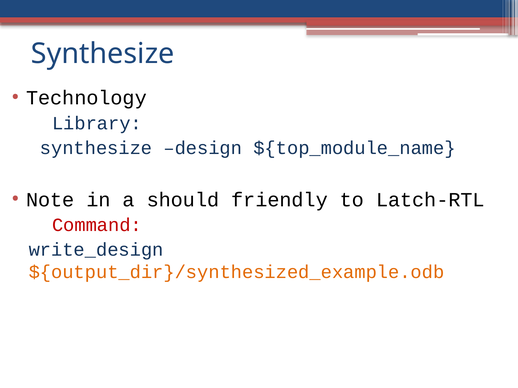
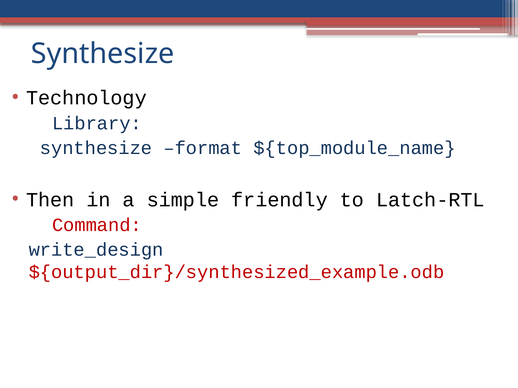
design: design -> format
Note: Note -> Then
should: should -> simple
${output_dir}/synthesized_example.odb colour: orange -> red
